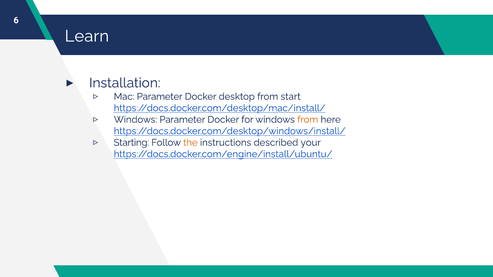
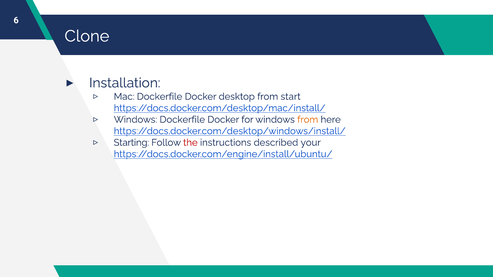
Learn: Learn -> Clone
Mac Parameter: Parameter -> Dockerfile
Windows Parameter: Parameter -> Dockerfile
the colour: orange -> red
